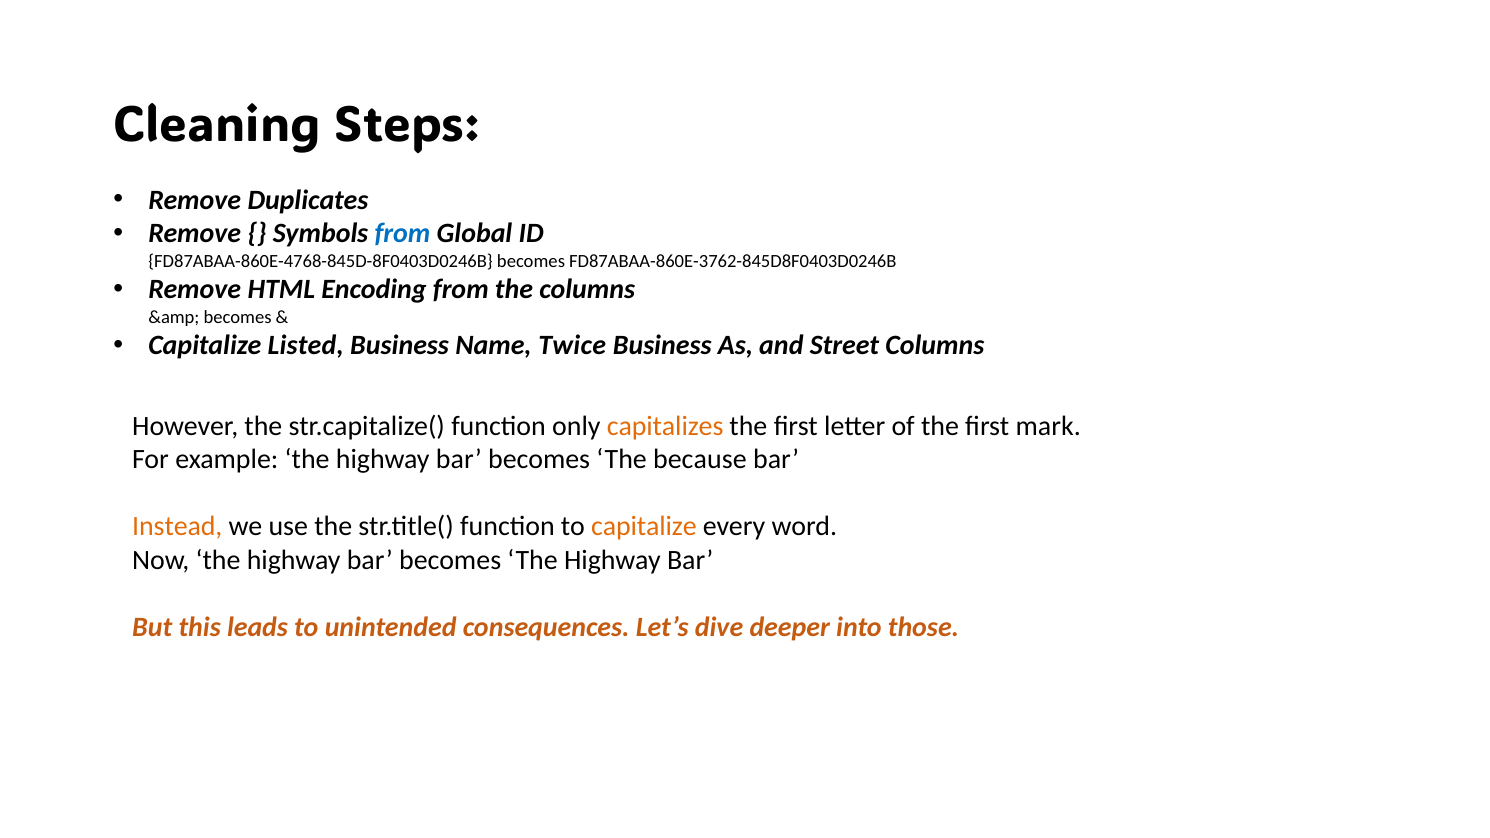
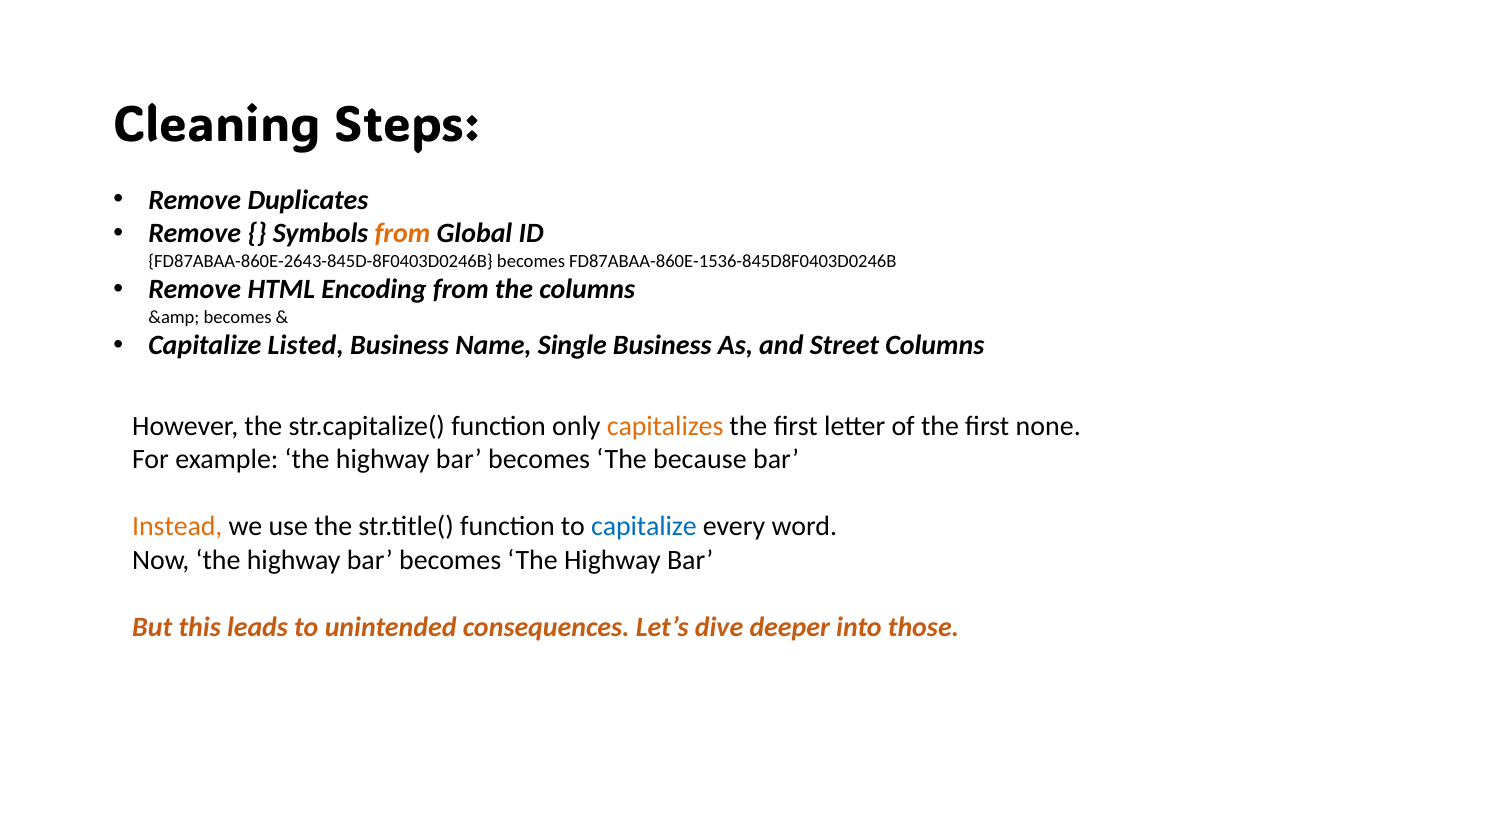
from at (402, 234) colour: blue -> orange
FD87ABAA-860E-4768-845D-8F0403D0246B: FD87ABAA-860E-4768-845D-8F0403D0246B -> FD87ABAA-860E-2643-845D-8F0403D0246B
FD87ABAA-860E-3762-845D8F0403D0246B: FD87ABAA-860E-3762-845D8F0403D0246B -> FD87ABAA-860E-1536-845D8F0403D0246B
Twice: Twice -> Single
mark: mark -> none
capitalize at (644, 526) colour: orange -> blue
